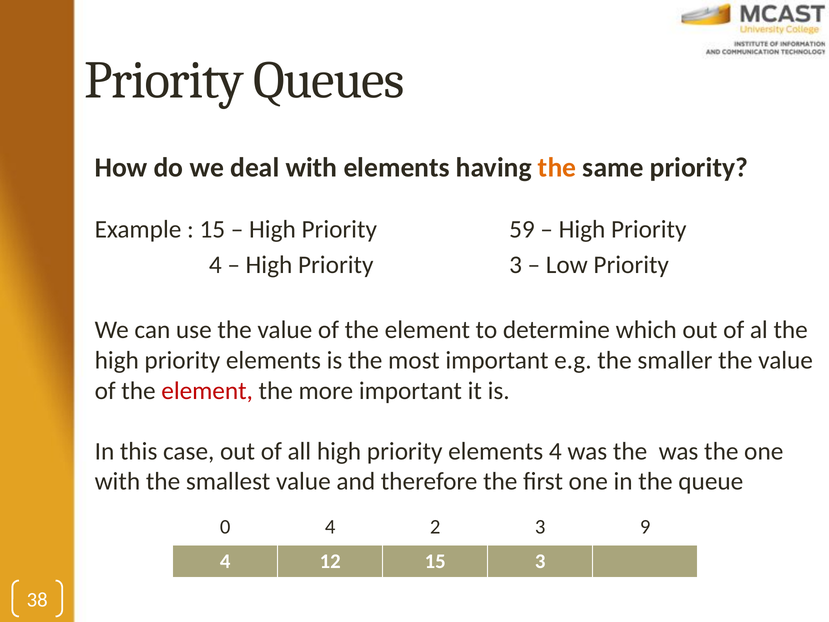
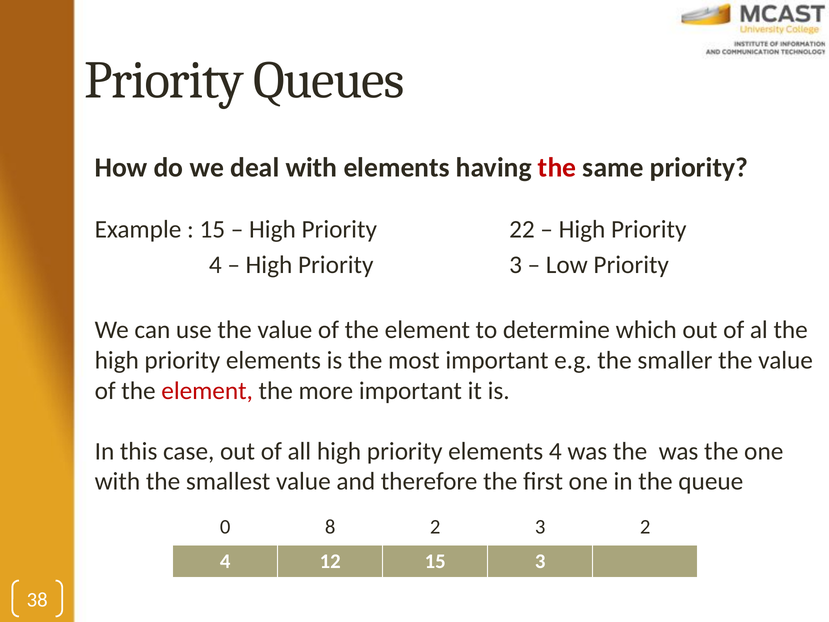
the at (557, 168) colour: orange -> red
59: 59 -> 22
0 4: 4 -> 8
3 9: 9 -> 2
